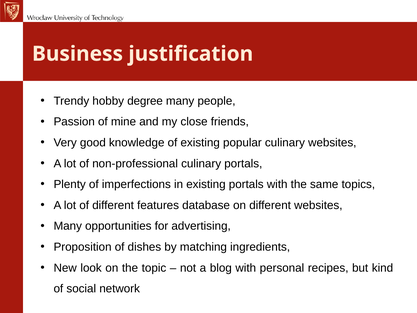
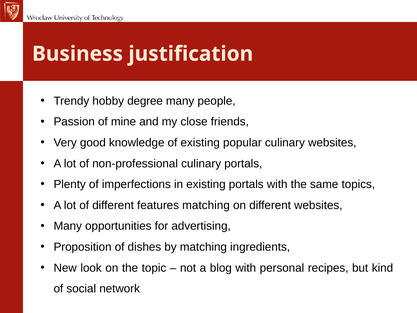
features database: database -> matching
